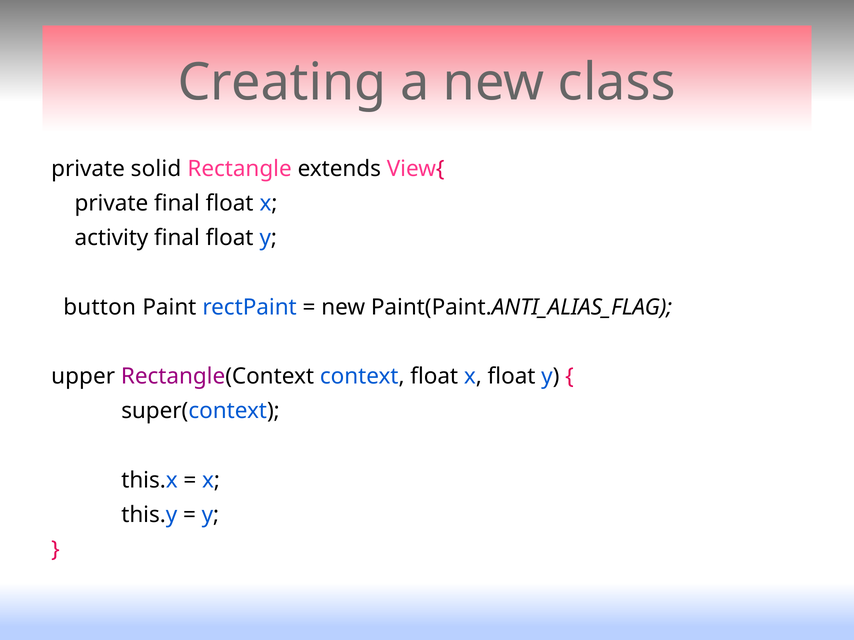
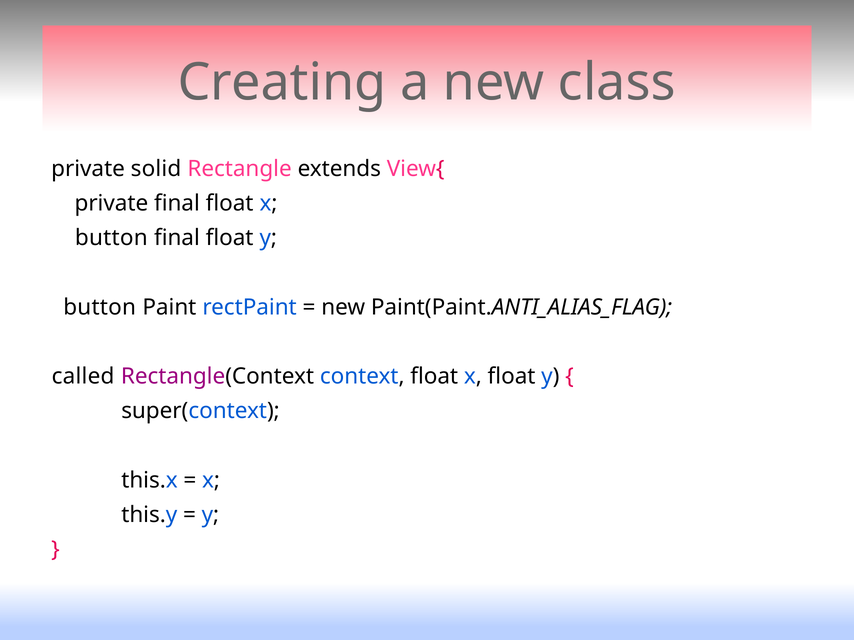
activity at (111, 238): activity -> button
upper: upper -> called
